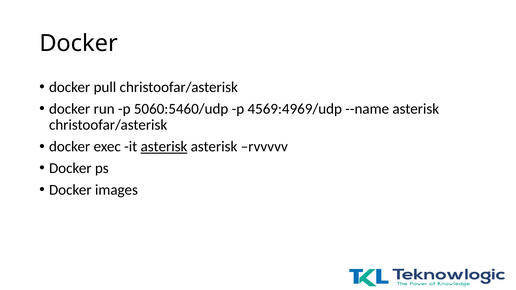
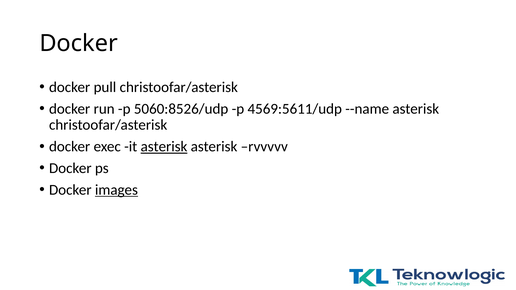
5060:5460/udp: 5060:5460/udp -> 5060:8526/udp
4569:4969/udp: 4569:4969/udp -> 4569:5611/udp
images underline: none -> present
